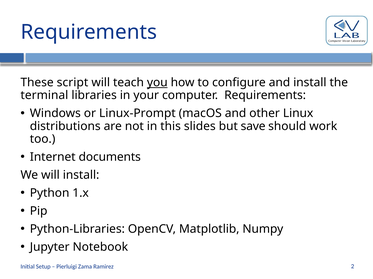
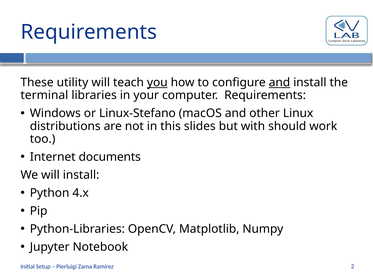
script: script -> utility
and at (279, 83) underline: none -> present
Linux-Prompt: Linux-Prompt -> Linux-Stefano
save: save -> with
1.x: 1.x -> 4.x
